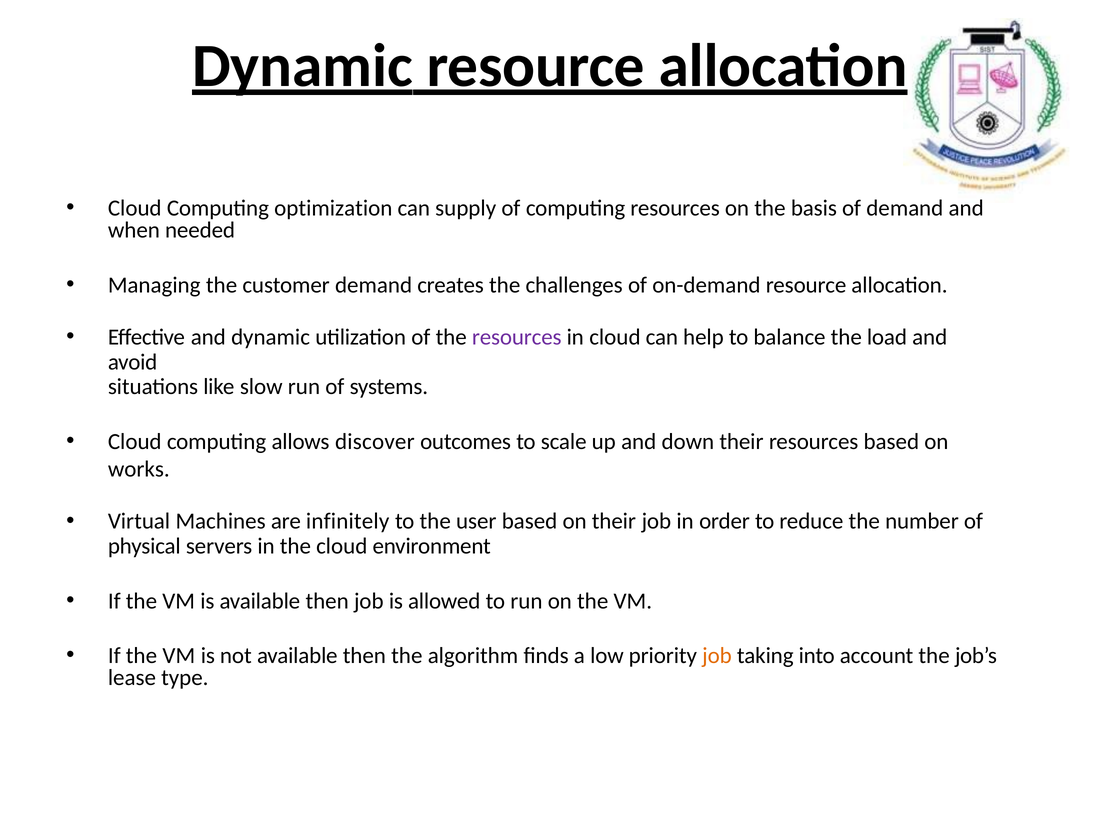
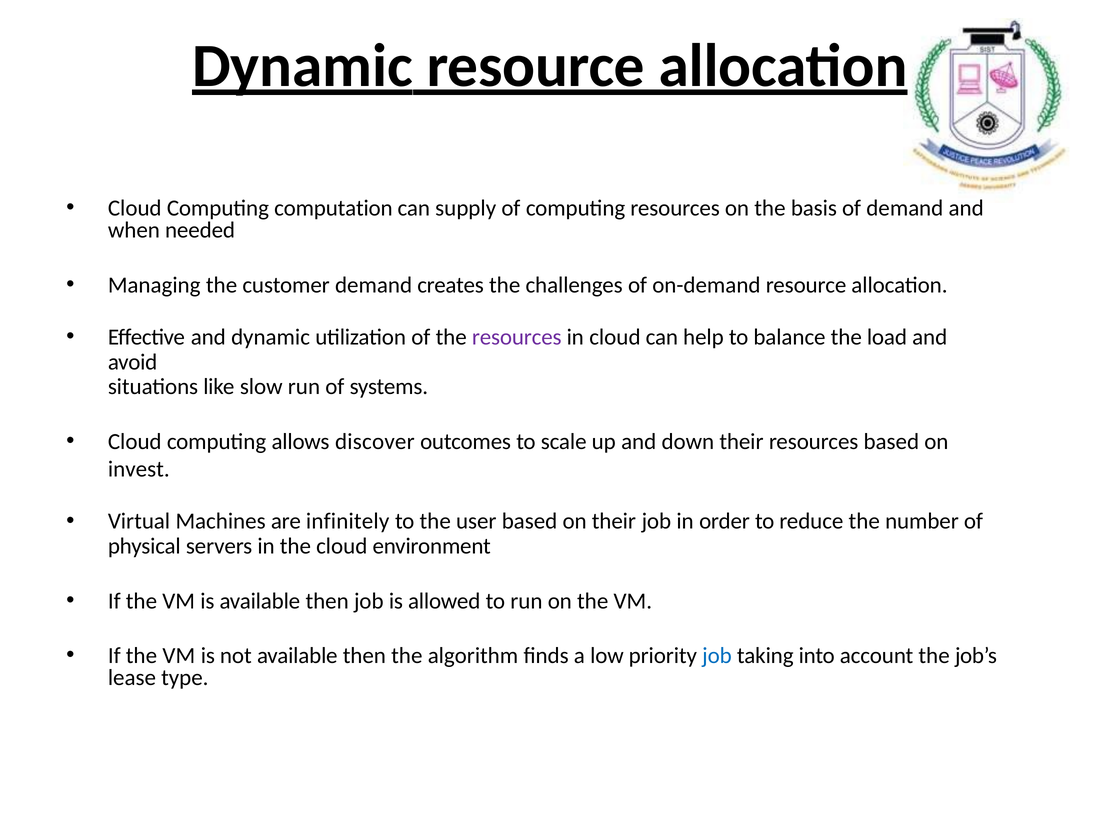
optimization: optimization -> computation
works: works -> invest
job at (717, 655) colour: orange -> blue
